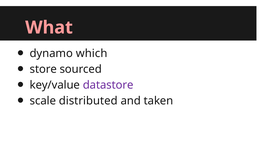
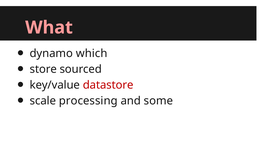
datastore colour: purple -> red
distributed: distributed -> processing
taken: taken -> some
